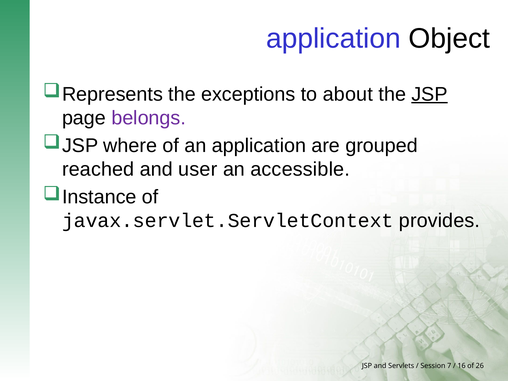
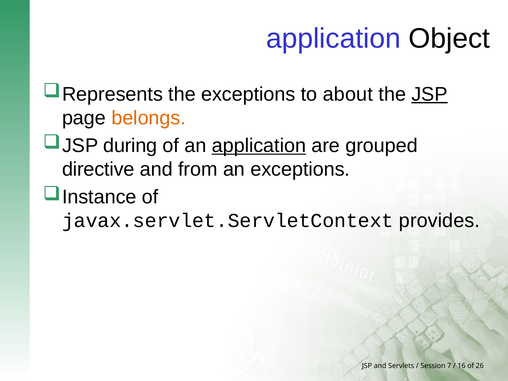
belongs colour: purple -> orange
where: where -> during
application at (259, 146) underline: none -> present
reached: reached -> directive
user: user -> from
an accessible: accessible -> exceptions
